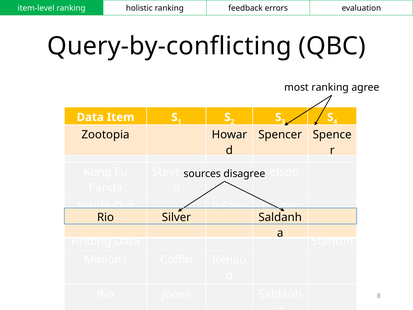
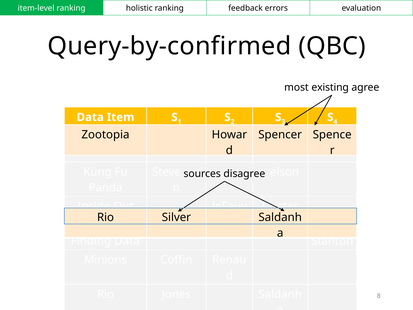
Query-by-conflicting: Query-by-conflicting -> Query-by-confirmed
most ranking: ranking -> existing
